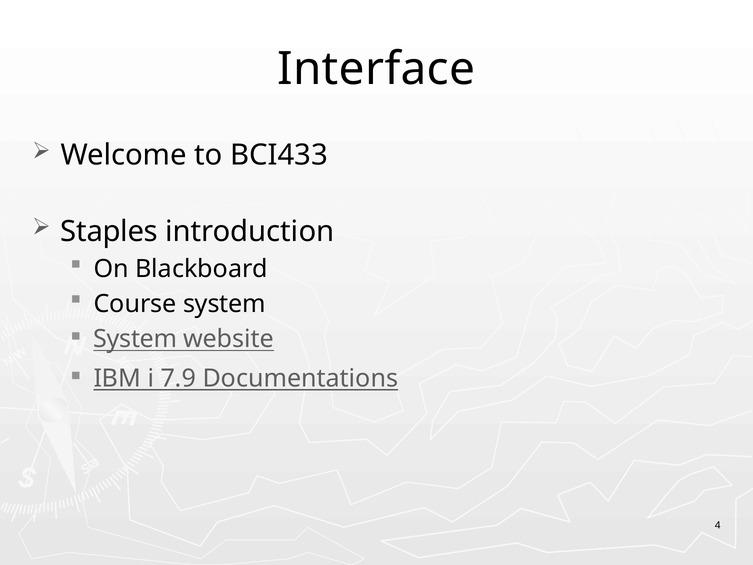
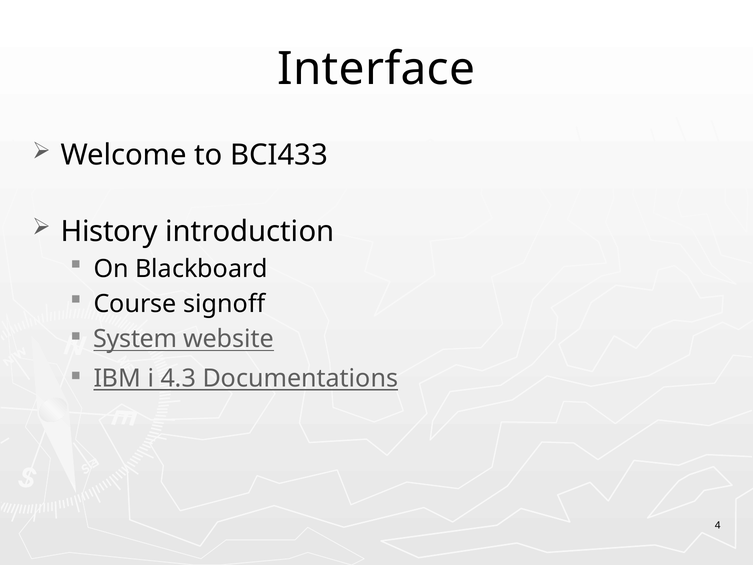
Staples: Staples -> History
Course system: system -> signoff
7.9: 7.9 -> 4.3
